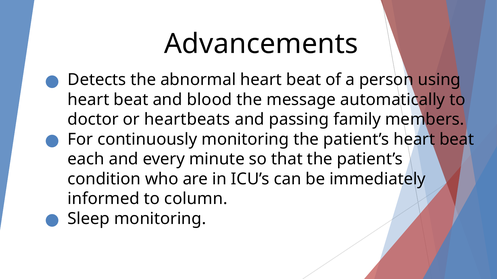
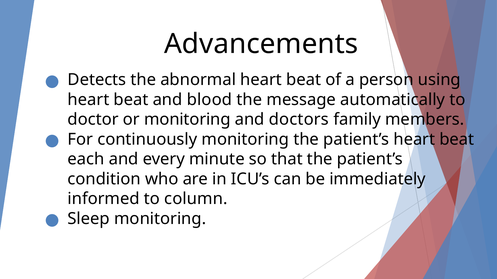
or heartbeats: heartbeats -> monitoring
passing: passing -> doctors
